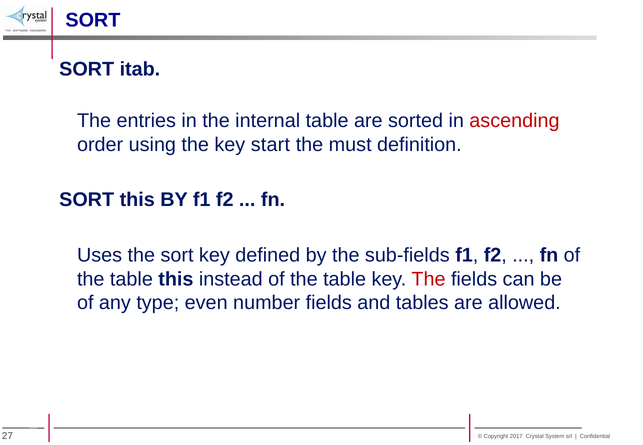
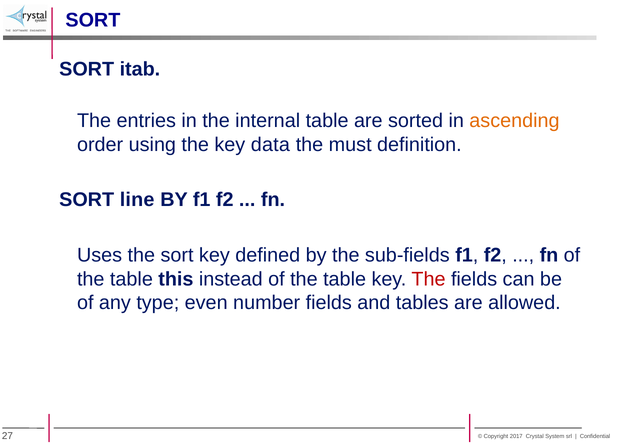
ascending colour: red -> orange
start: start -> data
SORT this: this -> line
